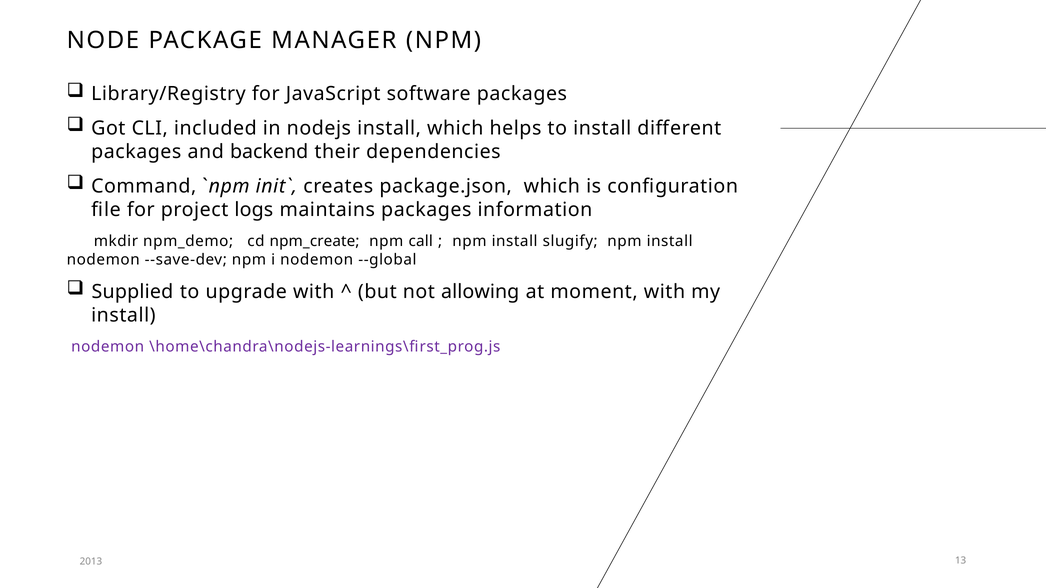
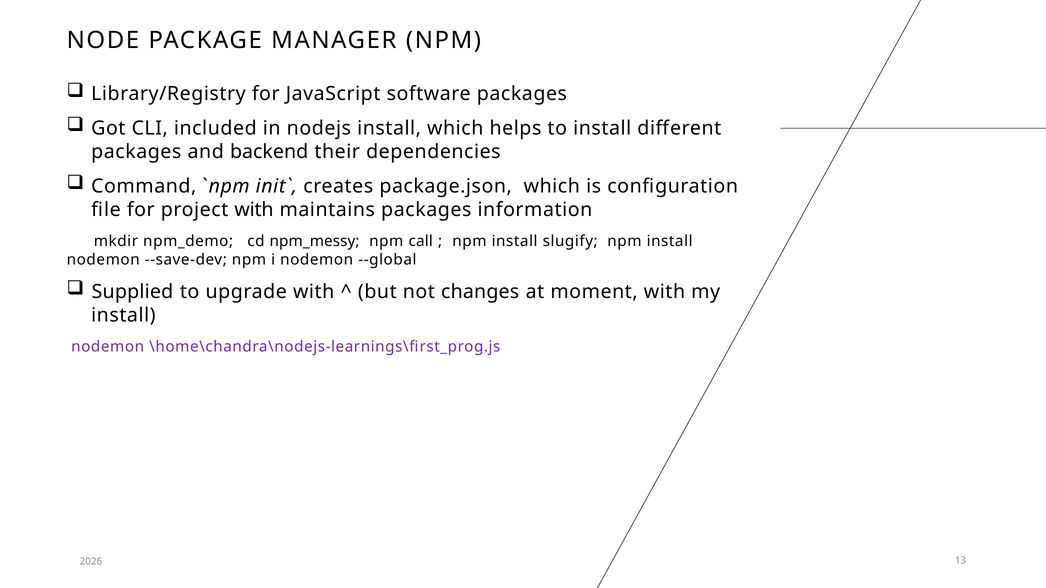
project logs: logs -> with
npm_create: npm_create -> npm_messy
allowing: allowing -> changes
2013: 2013 -> 2026
